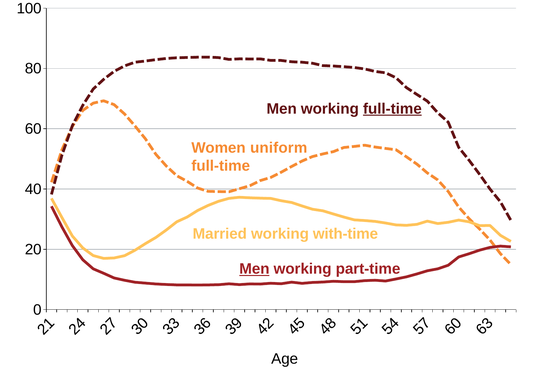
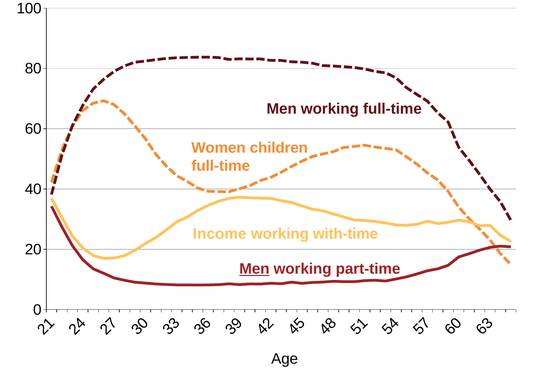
full-time at (392, 109) underline: present -> none
uniform: uniform -> children
Married: Married -> Income
